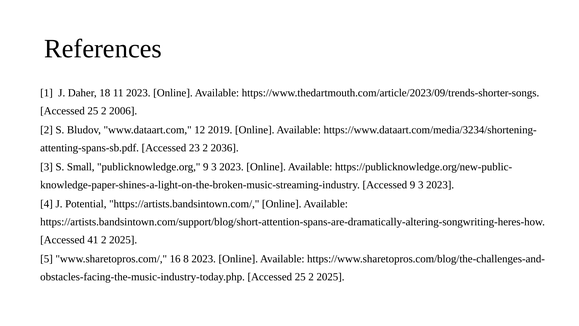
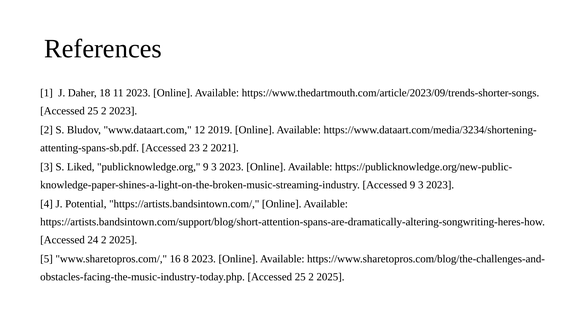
2 2006: 2006 -> 2023
2036: 2036 -> 2021
Small: Small -> Liked
41: 41 -> 24
